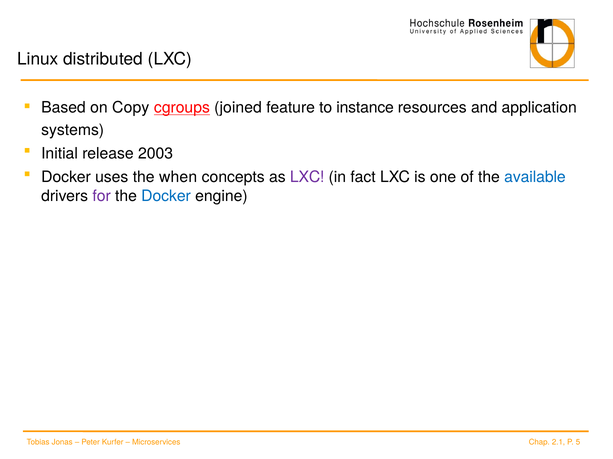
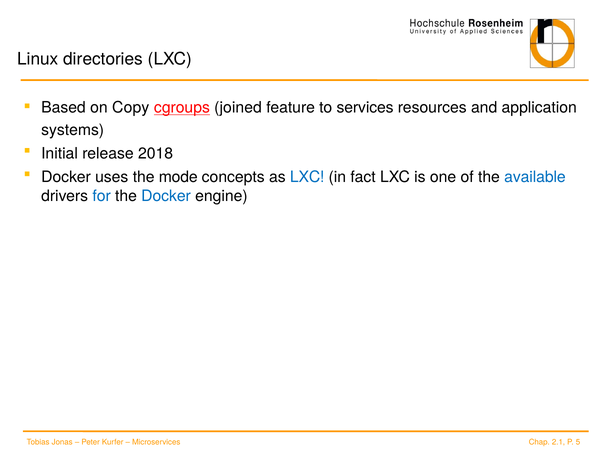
distributed: distributed -> directories
instance: instance -> services
2003: 2003 -> 2018
when: when -> mode
LXC at (307, 177) colour: purple -> blue
for colour: purple -> blue
